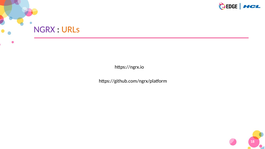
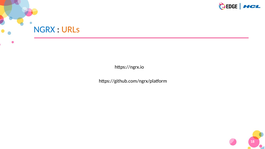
NGRX colour: purple -> blue
